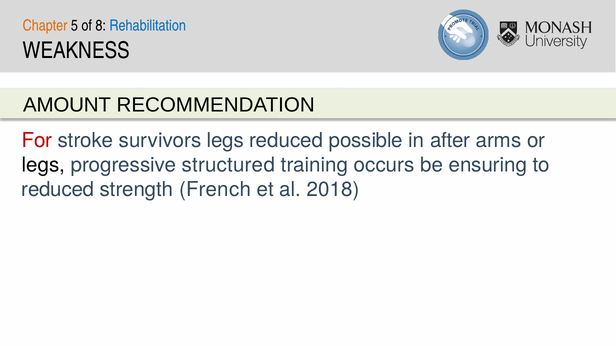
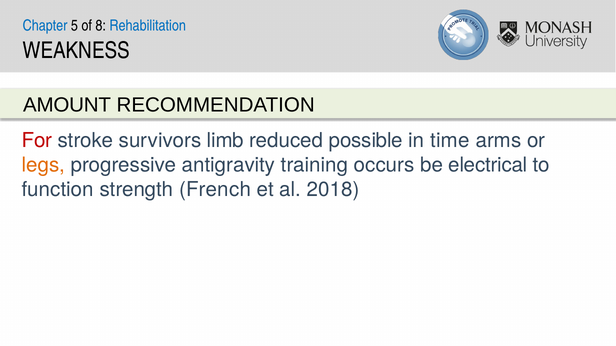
Chapter colour: orange -> blue
survivors legs: legs -> limb
after: after -> time
legs at (43, 165) colour: black -> orange
structured: structured -> antigravity
ensuring: ensuring -> electrical
reduced at (58, 190): reduced -> function
